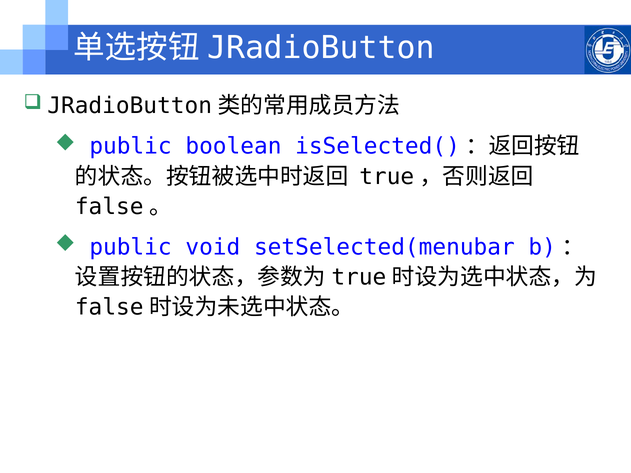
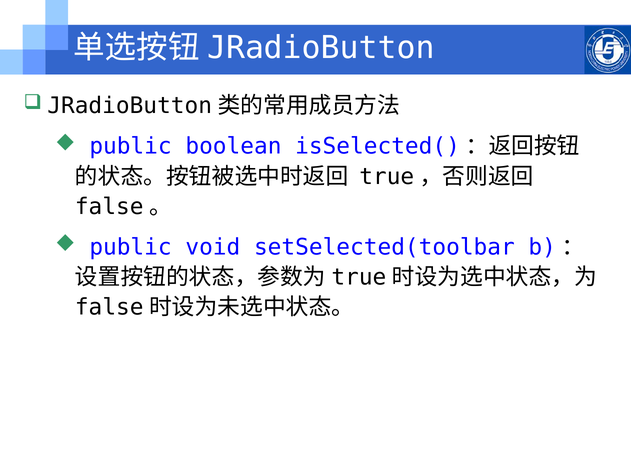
setSelected(menubar: setSelected(menubar -> setSelected(toolbar
